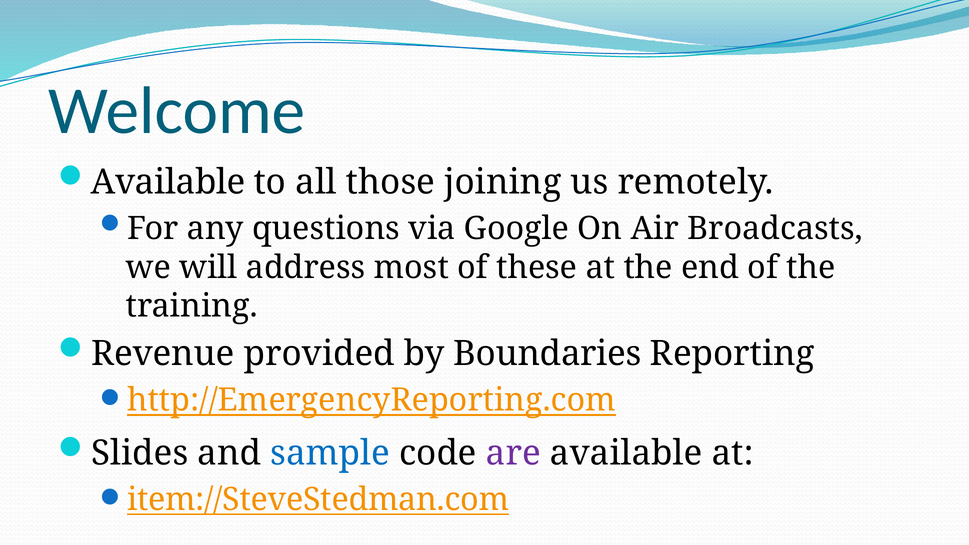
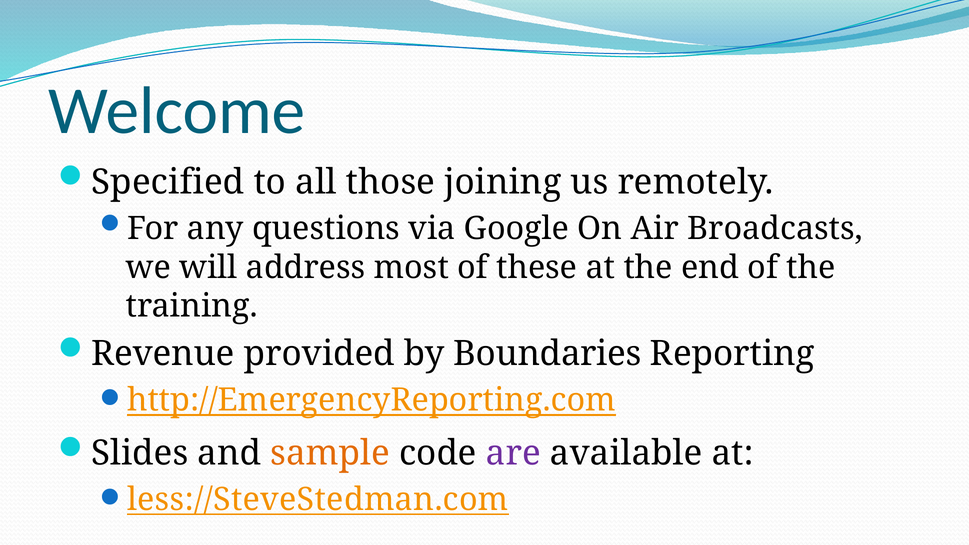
Available at (168, 182): Available -> Specified
sample colour: blue -> orange
item://SteveStedman.com: item://SteveStedman.com -> less://SteveStedman.com
